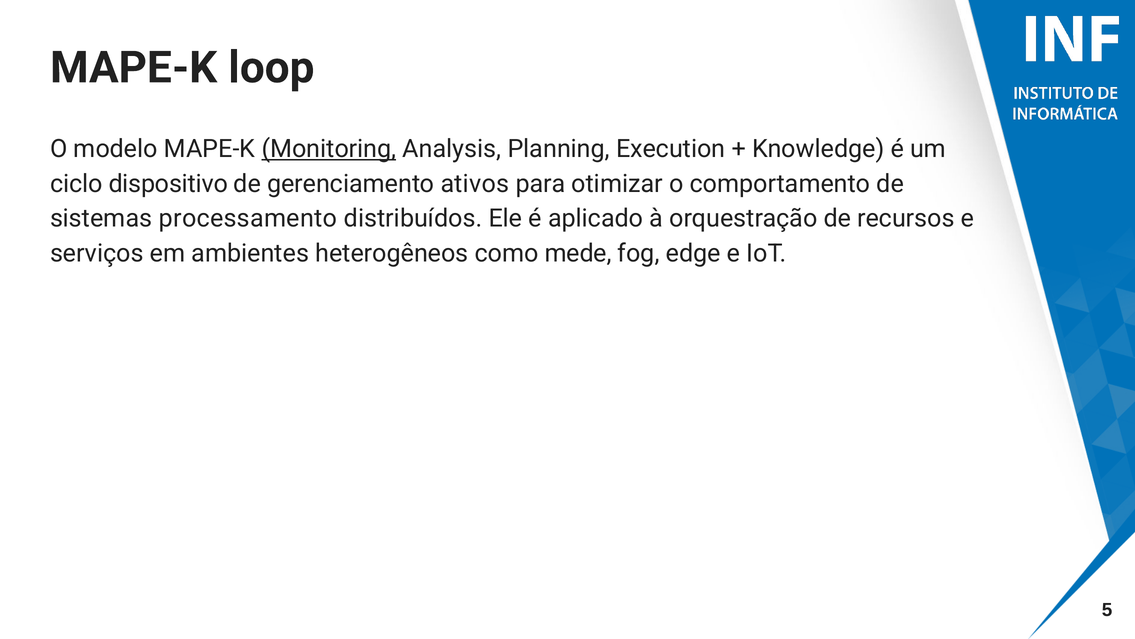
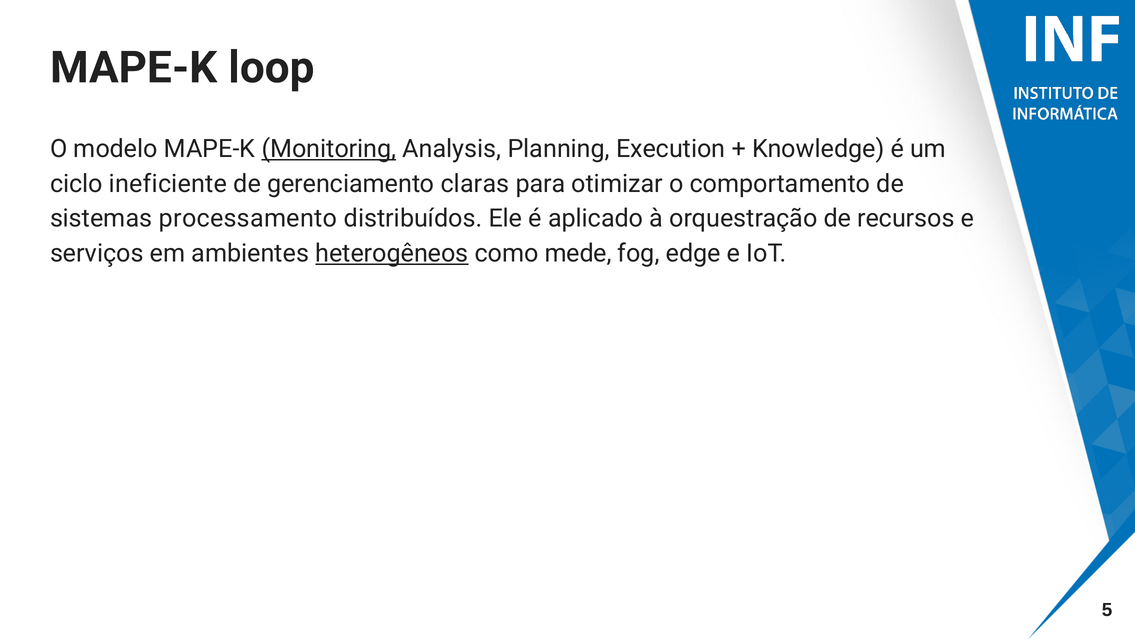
dispositivo: dispositivo -> ineficiente
ativos: ativos -> claras
heterogêneos underline: none -> present
